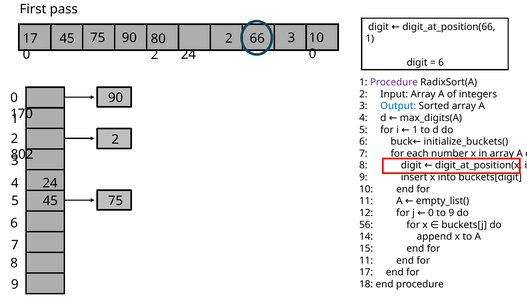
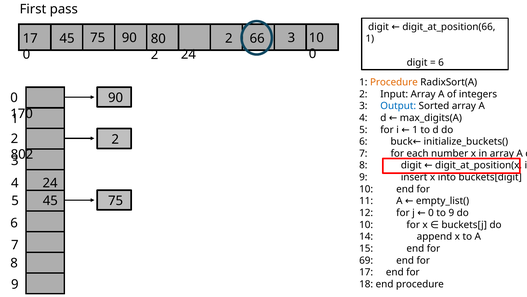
Procedure at (394, 82) colour: purple -> orange
56 at (366, 224): 56 -> 10
11 at (366, 260): 11 -> 69
